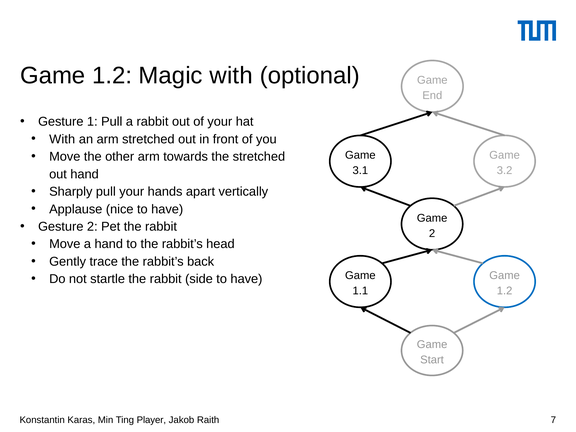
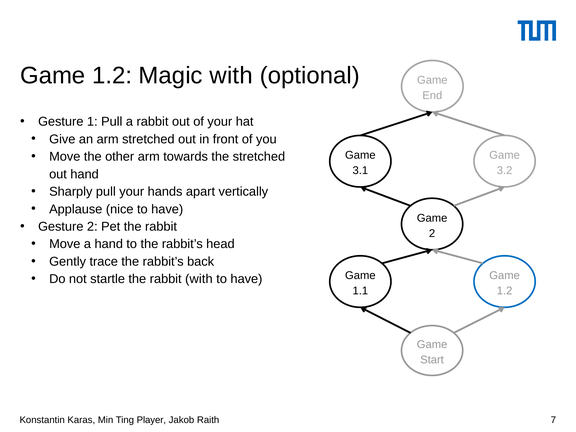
With at (62, 139): With -> Give
rabbit side: side -> with
